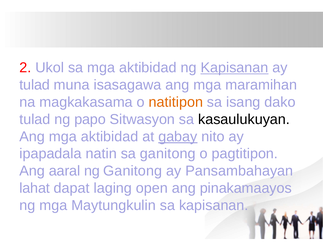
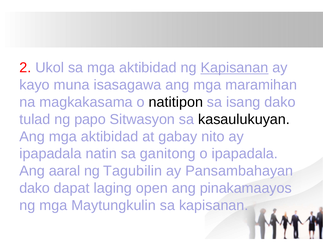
tulad at (35, 85): tulad -> kayo
natitipon colour: orange -> black
gabay underline: present -> none
o pagtitipon: pagtitipon -> ipapadala
ng Ganitong: Ganitong -> Tagubilin
lahat at (35, 188): lahat -> dako
